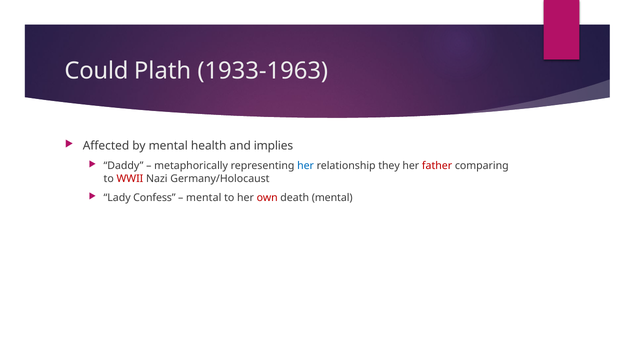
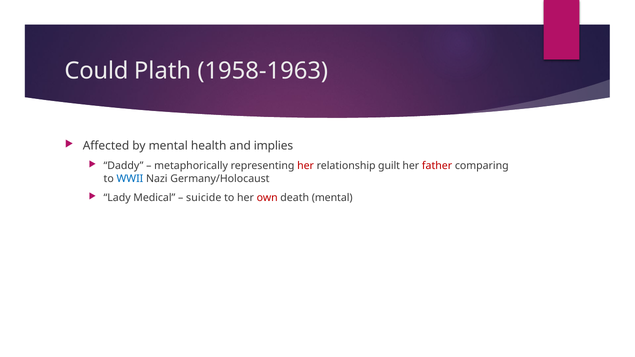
1933-1963: 1933-1963 -> 1958-1963
her at (306, 166) colour: blue -> red
they: they -> guilt
WWII colour: red -> blue
Confess: Confess -> Medical
mental at (204, 198): mental -> suicide
